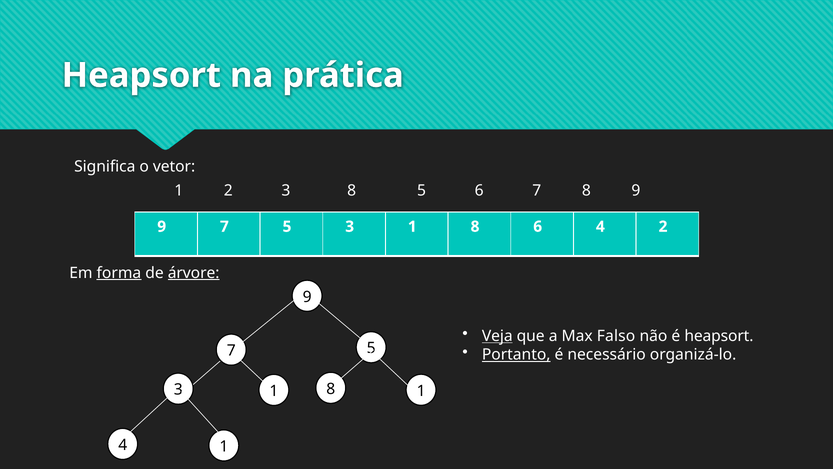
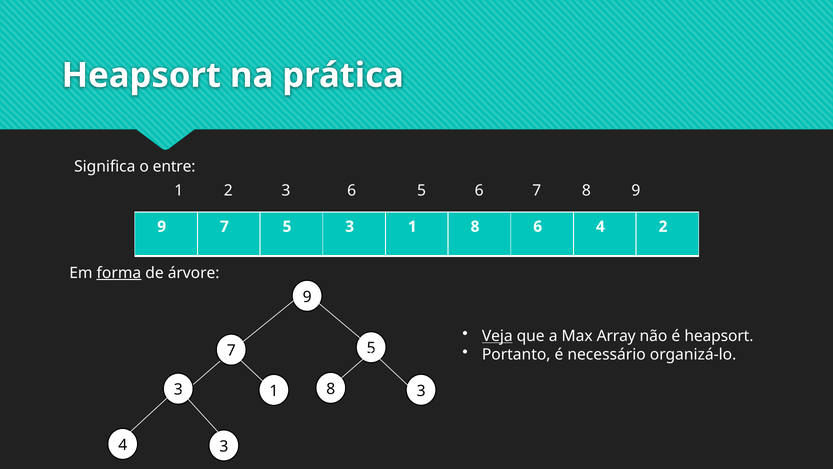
vetor: vetor -> entre
3 8: 8 -> 6
árvore underline: present -> none
Falso: Falso -> Array
Portanto underline: present -> none
8 1: 1 -> 3
4 1: 1 -> 3
